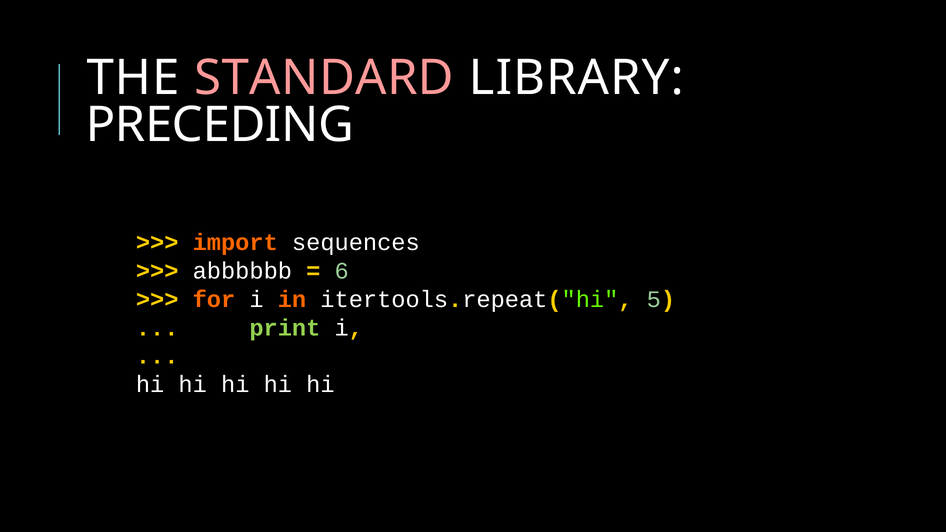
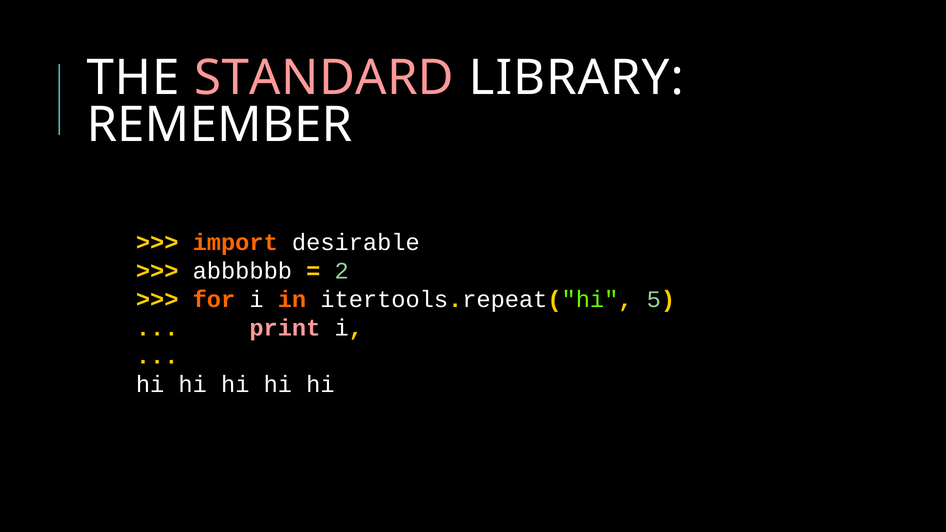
PRECEDING: PRECEDING -> REMEMBER
sequences: sequences -> desirable
6: 6 -> 2
print colour: light green -> pink
